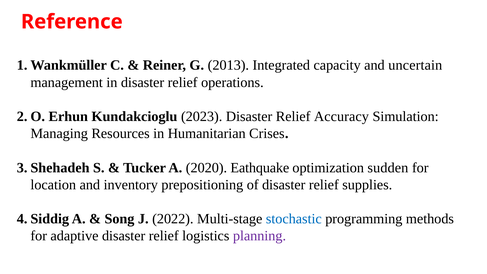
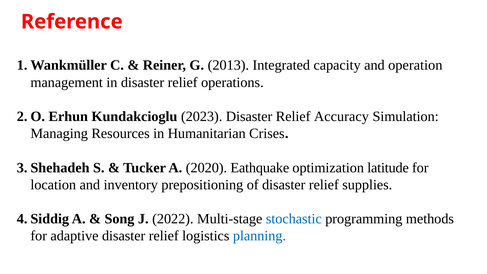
uncertain: uncertain -> operation
sudden: sudden -> latitude
planning colour: purple -> blue
